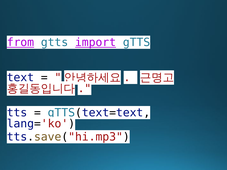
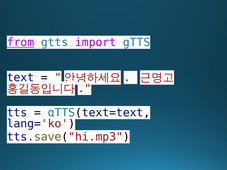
import underline: present -> none
